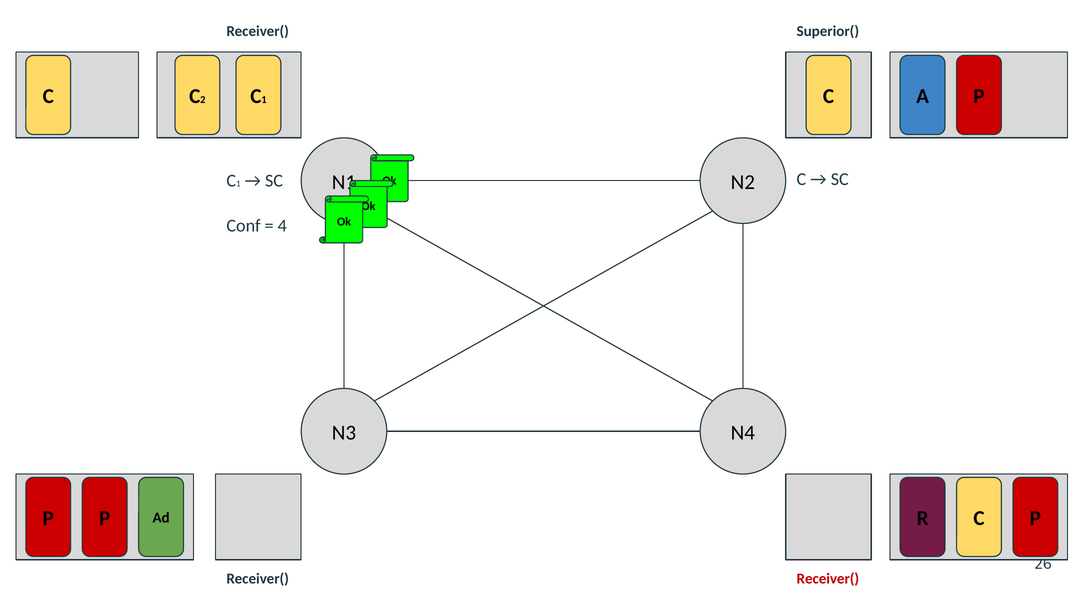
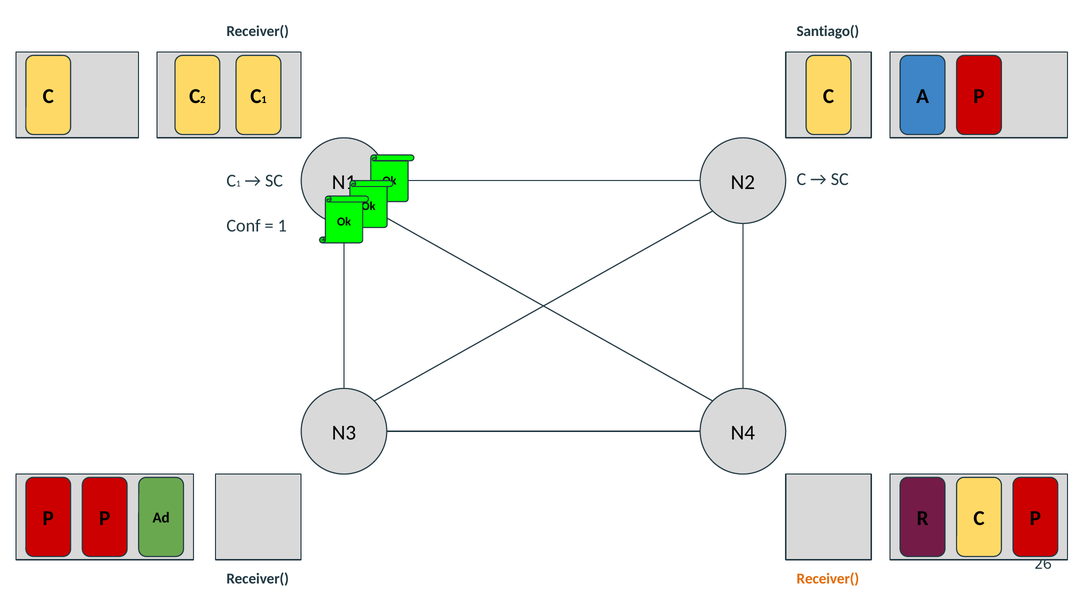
Superior(: Superior( -> Santiago(
4 at (282, 225): 4 -> 1
Receiver( at (828, 578) colour: red -> orange
